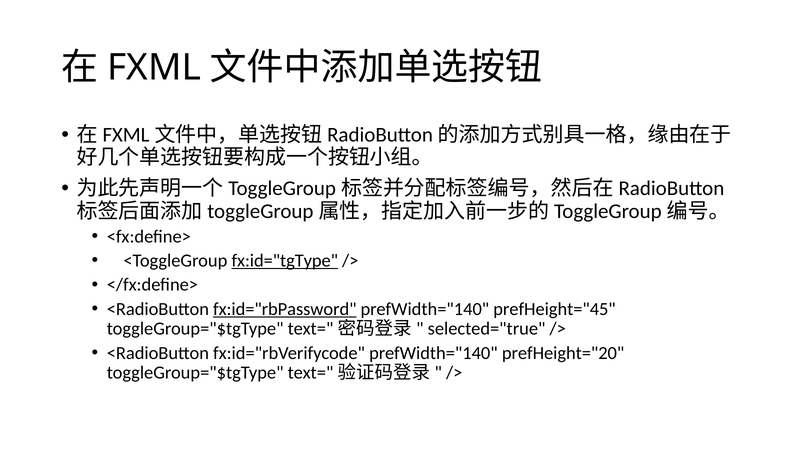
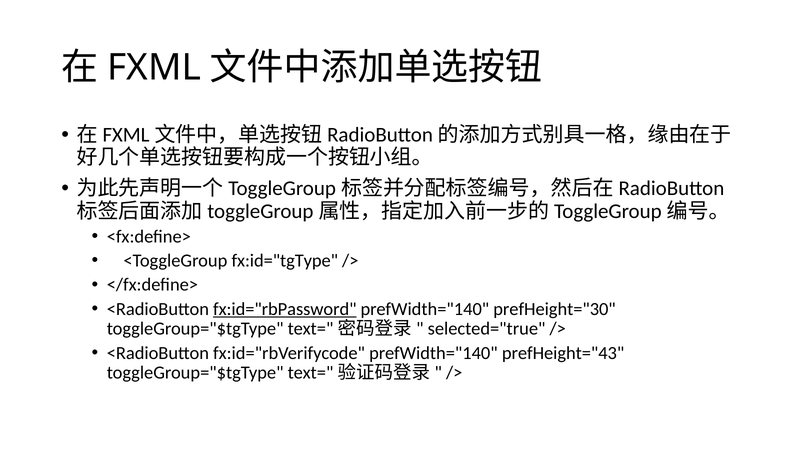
fx:id="tgType underline: present -> none
prefHeight="45: prefHeight="45 -> prefHeight="30
prefHeight="20: prefHeight="20 -> prefHeight="43
